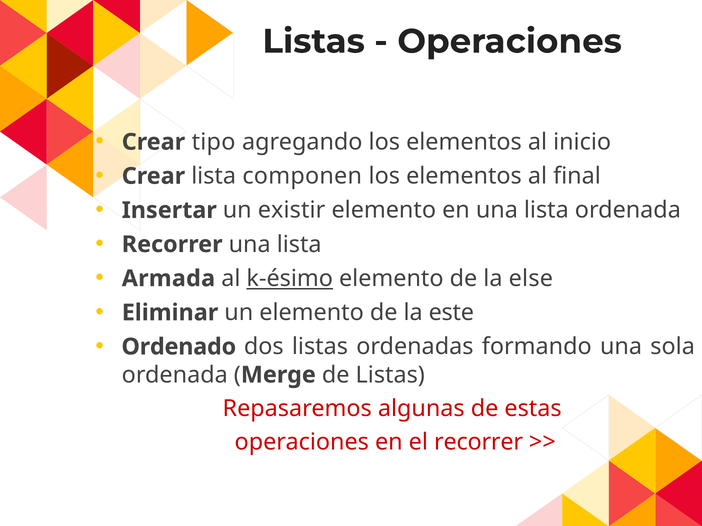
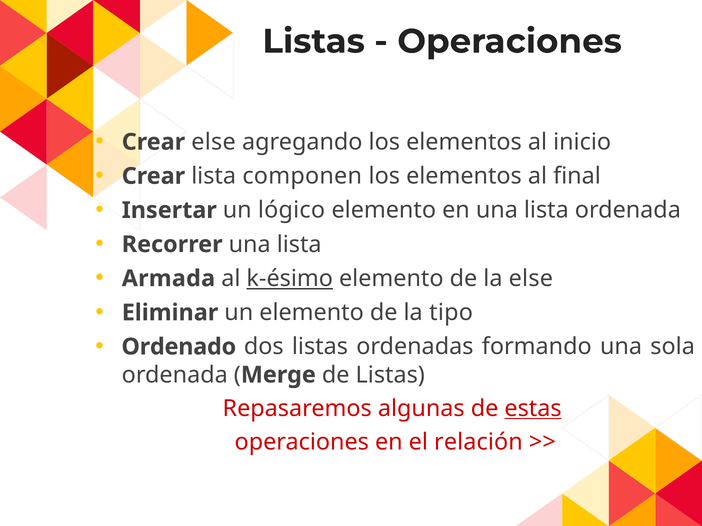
Crear tipo: tipo -> else
existir: existir -> lógico
este: este -> tipo
estas underline: none -> present
el recorrer: recorrer -> relación
